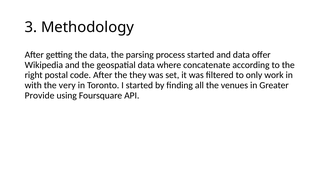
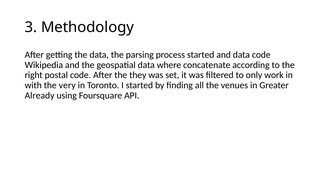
data offer: offer -> code
Provide: Provide -> Already
